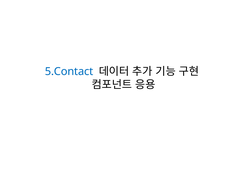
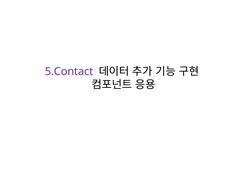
5.Contact colour: blue -> purple
